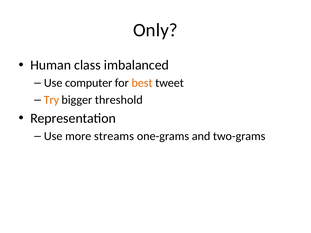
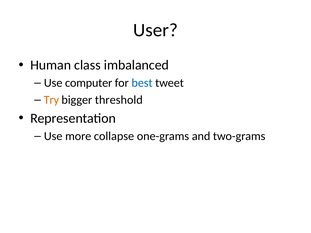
Only: Only -> User
best colour: orange -> blue
streams: streams -> collapse
